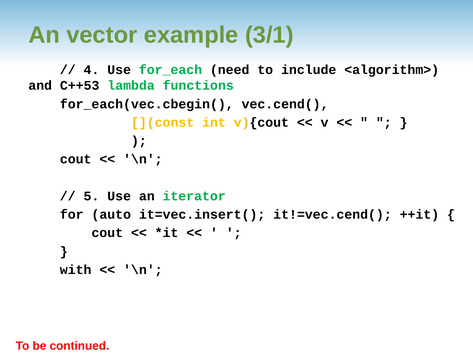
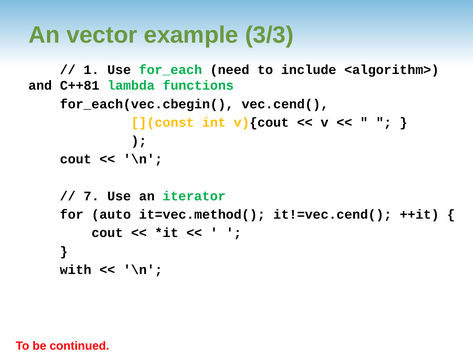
3/1: 3/1 -> 3/3
4: 4 -> 1
C++53: C++53 -> C++81
5: 5 -> 7
it=vec.insert(: it=vec.insert( -> it=vec.method(
